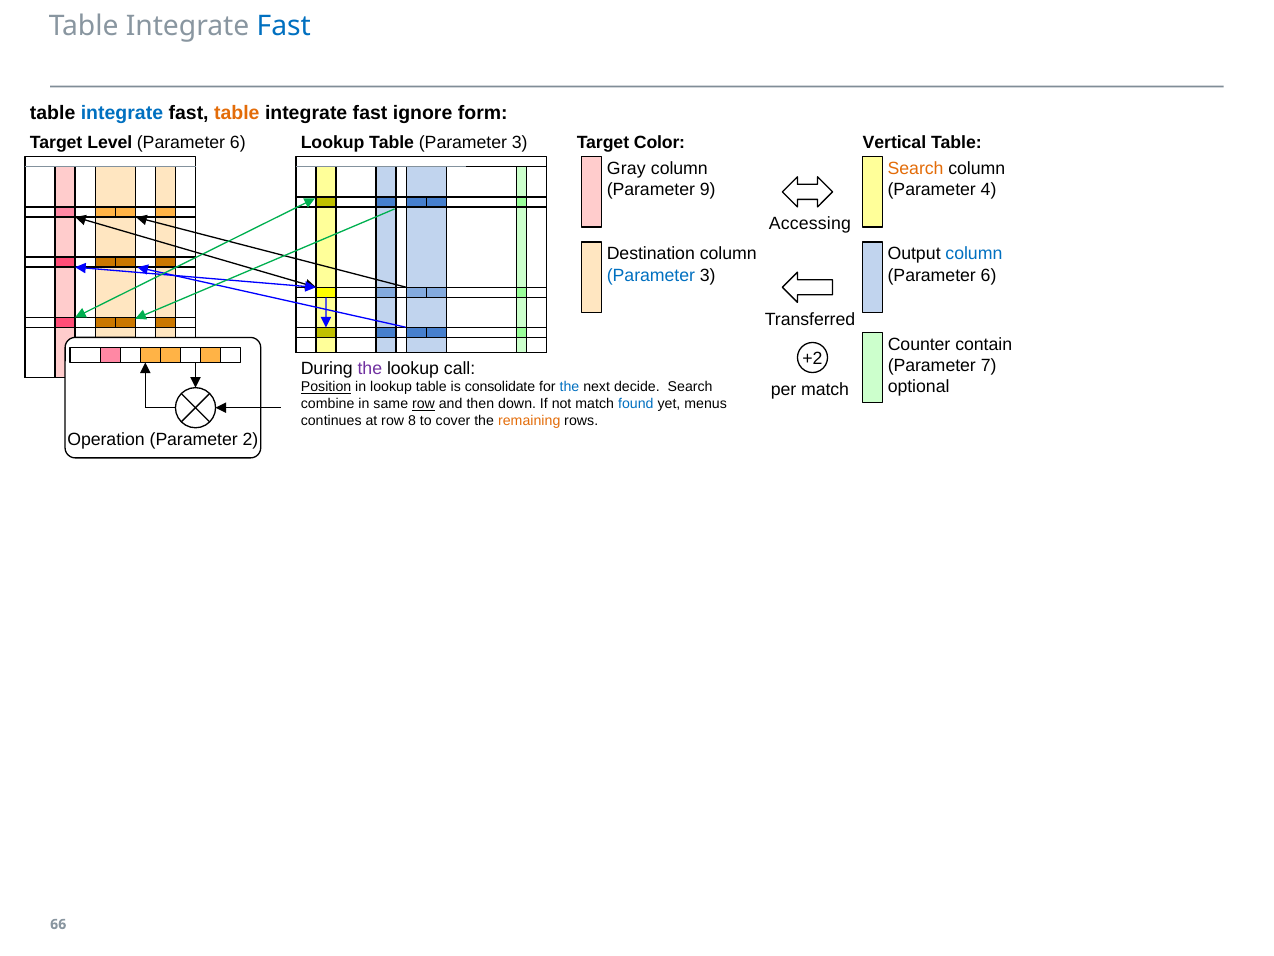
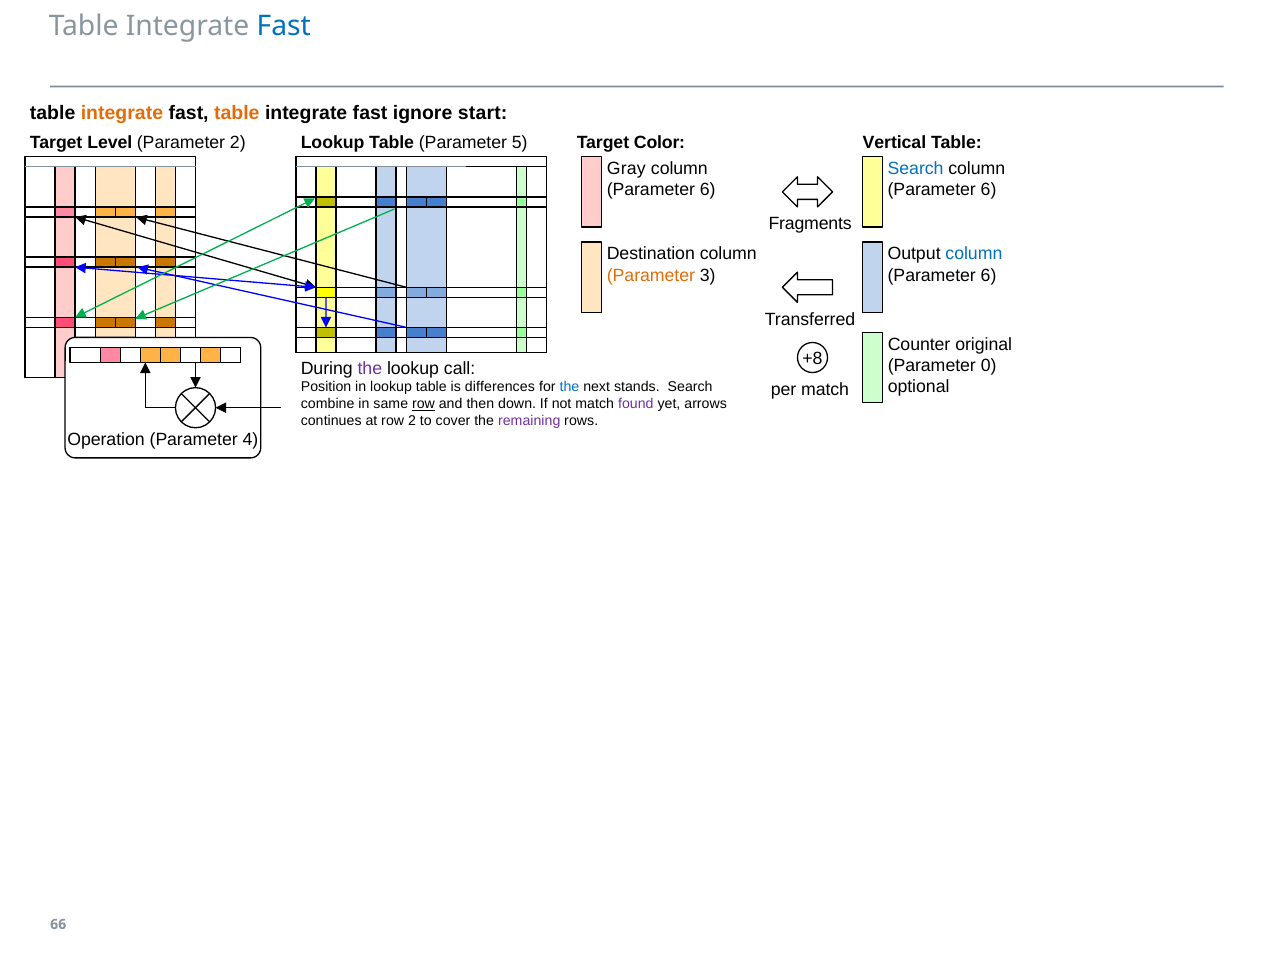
integrate at (122, 113) colour: blue -> orange
form: form -> start
6 at (238, 143): 6 -> 2
Table Parameter 3: 3 -> 5
Search at (916, 169) colour: orange -> blue
9 at (708, 190): 9 -> 6
4 at (989, 190): 4 -> 6
Accessing: Accessing -> Fragments
Parameter at (651, 275) colour: blue -> orange
contain: contain -> original
+2: +2 -> +8
7: 7 -> 0
Position underline: present -> none
consolidate: consolidate -> differences
decide: decide -> stands
found colour: blue -> purple
menus: menus -> arrows
row 8: 8 -> 2
remaining colour: orange -> purple
2: 2 -> 4
